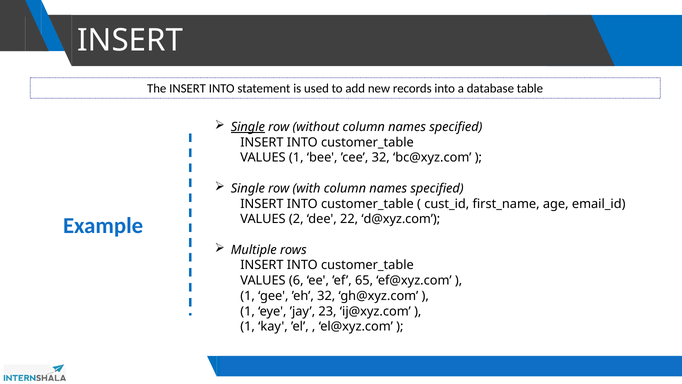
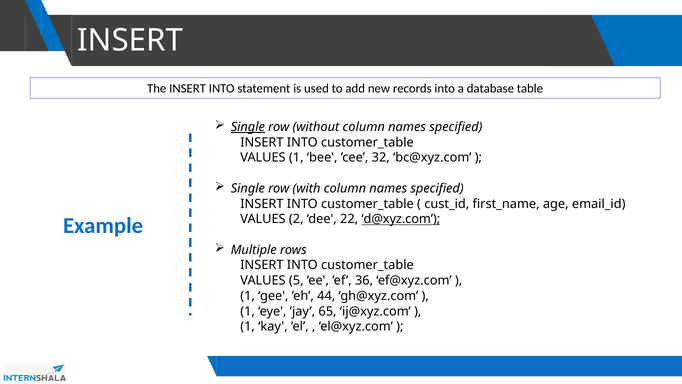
d@xyz.com underline: none -> present
6: 6 -> 5
65: 65 -> 36
’eh 32: 32 -> 44
23: 23 -> 65
